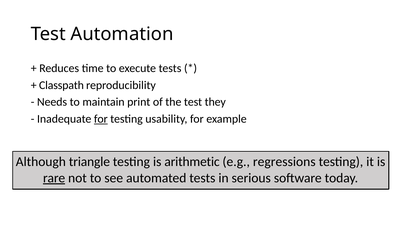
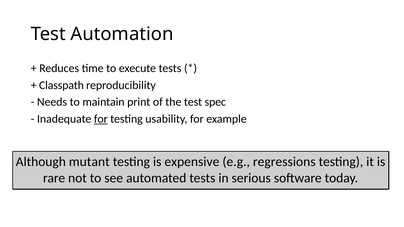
they: they -> spec
triangle: triangle -> mutant
arithmetic: arithmetic -> expensive
rare underline: present -> none
